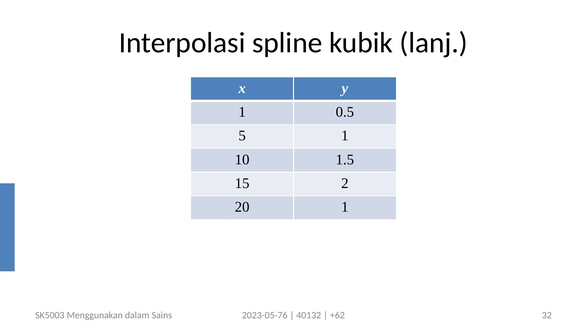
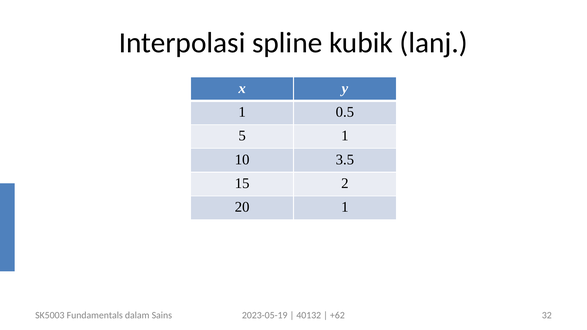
1.5: 1.5 -> 3.5
Menggunakan: Menggunakan -> Fundamentals
2023-05-76: 2023-05-76 -> 2023-05-19
